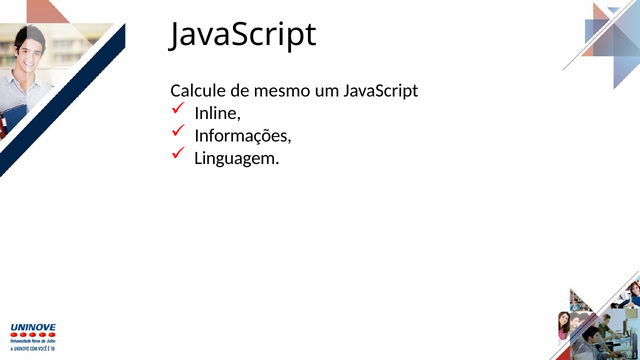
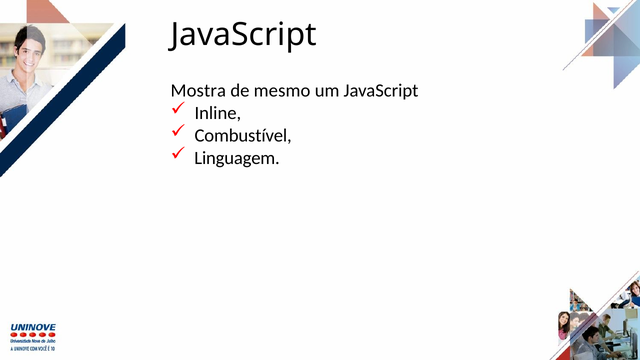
Calcule: Calcule -> Mostra
Informações: Informações -> Combustível
